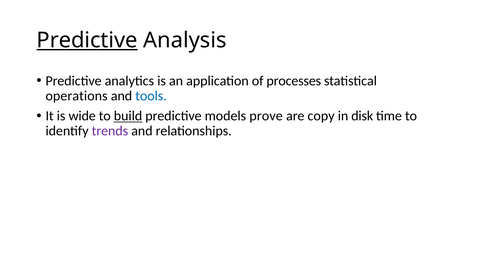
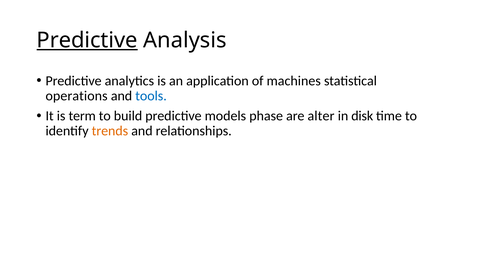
processes: processes -> machines
wide: wide -> term
build underline: present -> none
prove: prove -> phase
copy: copy -> alter
trends colour: purple -> orange
